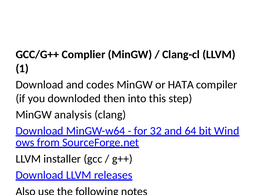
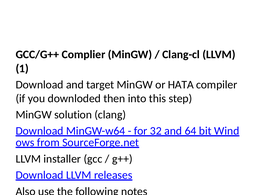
codes: codes -> target
analysis: analysis -> solution
